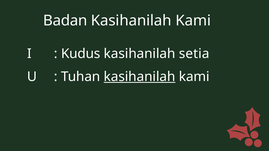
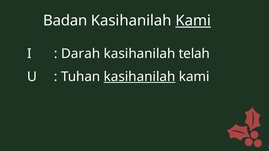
Kami at (193, 21) underline: none -> present
Kudus: Kudus -> Darah
setia: setia -> telah
